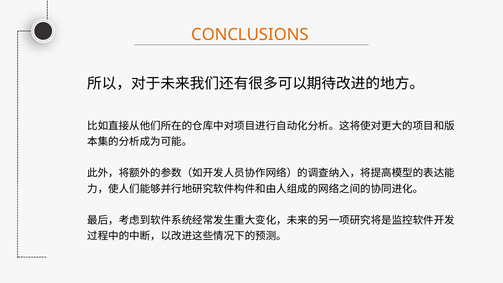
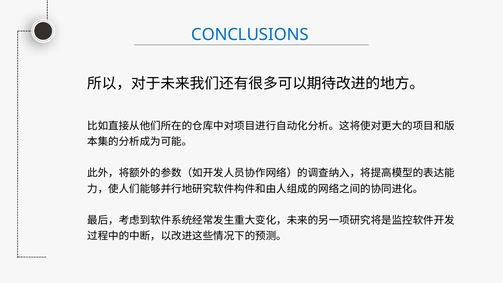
CONCLUSIONS colour: orange -> blue
